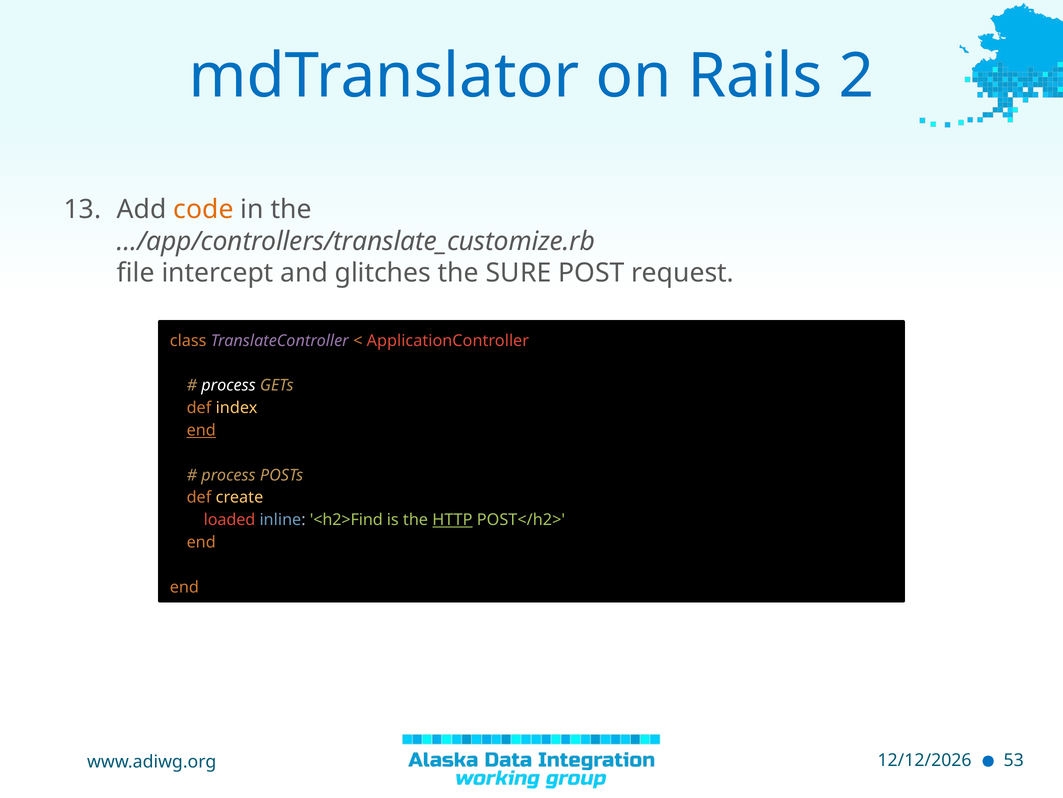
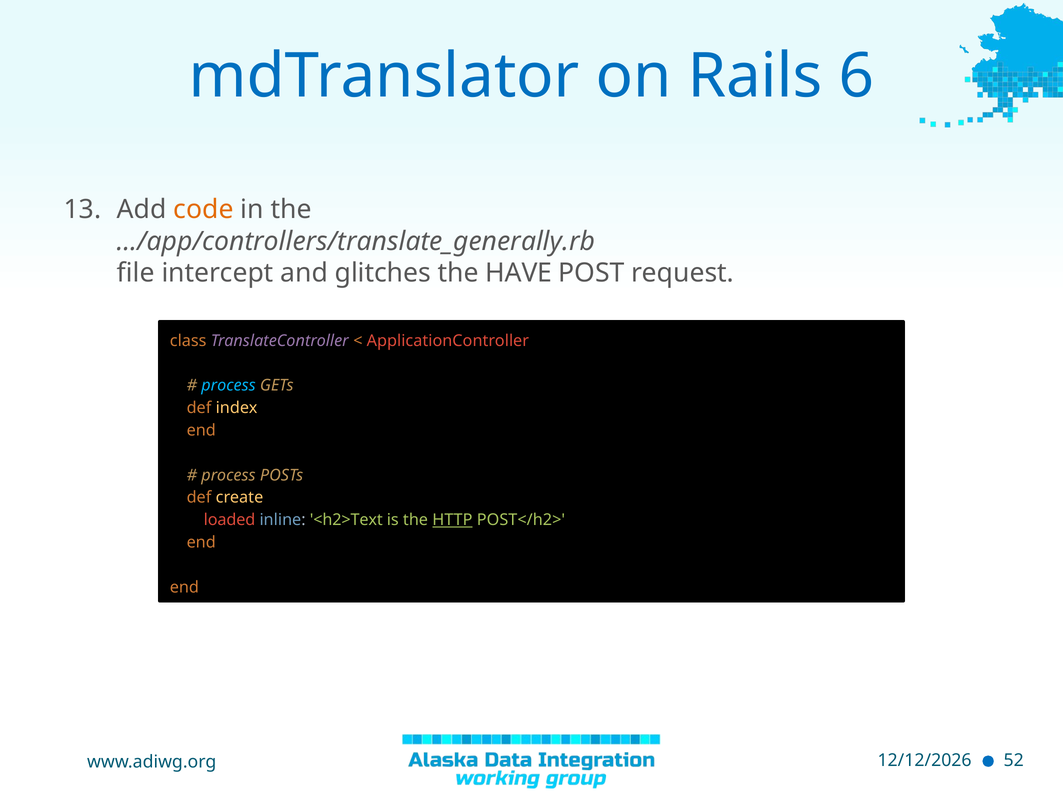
2: 2 -> 6
…/app/controllers/translate_customize.rb: …/app/controllers/translate_customize.rb -> …/app/controllers/translate_generally.rb
SURE: SURE -> HAVE
process at (229, 385) colour: white -> light blue
end at (201, 430) underline: present -> none
<h2>Find: <h2>Find -> <h2>Text
53: 53 -> 52
